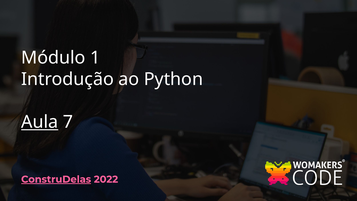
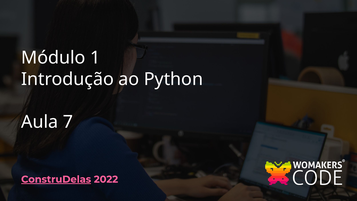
Aula underline: present -> none
